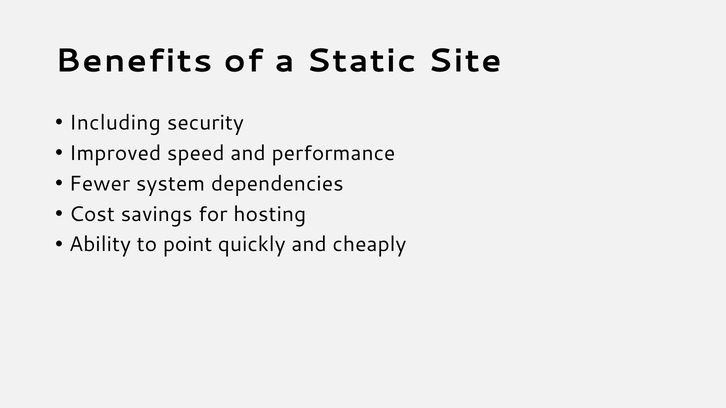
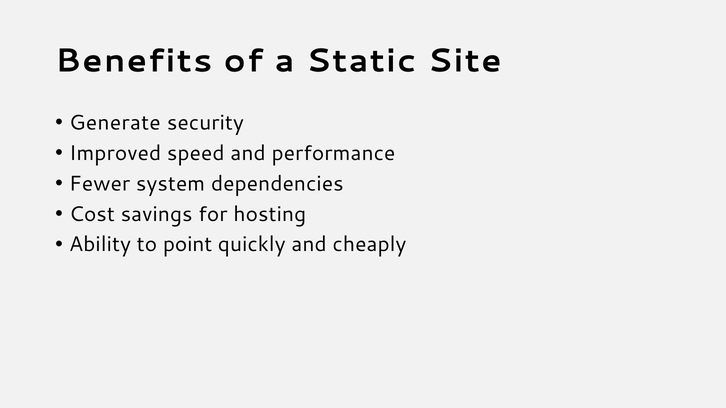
Including: Including -> Generate
